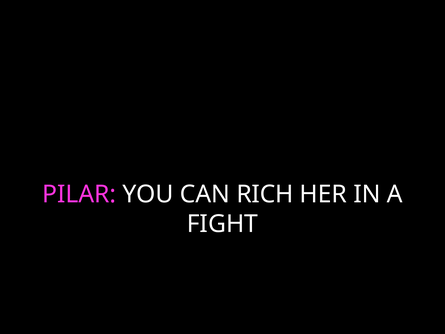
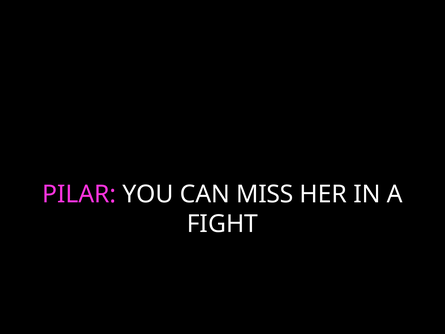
RICH: RICH -> MISS
